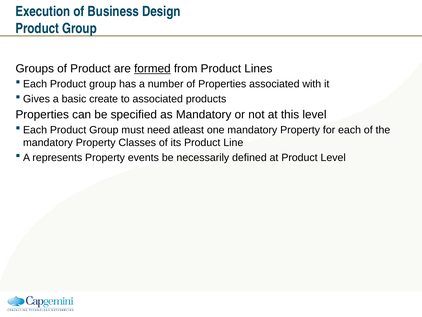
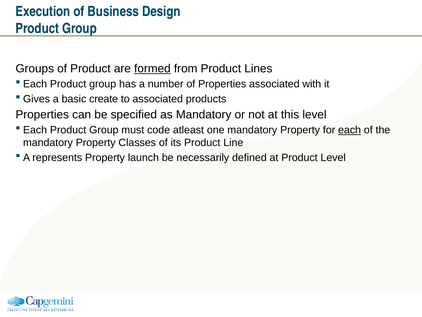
need: need -> code
each underline: none -> present
events: events -> launch
